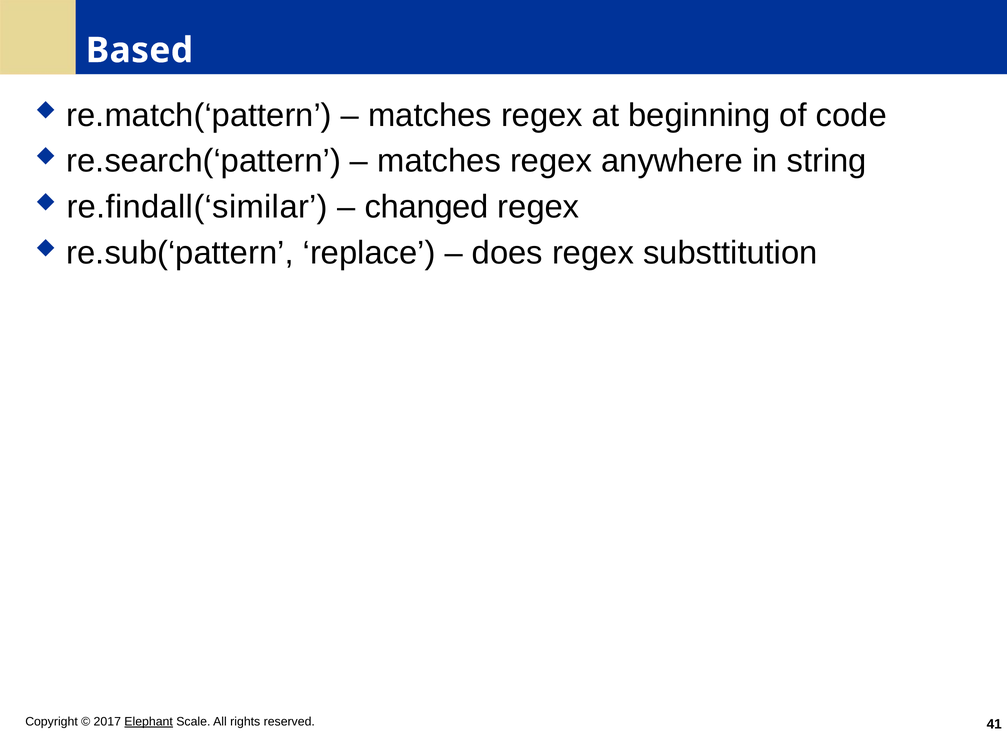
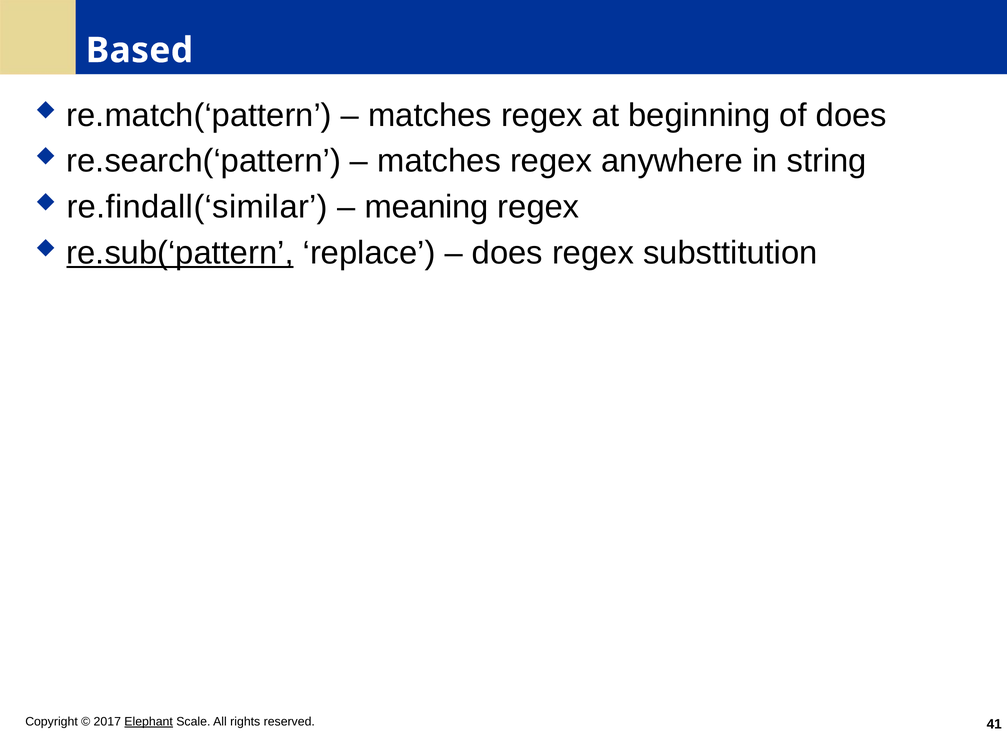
of code: code -> does
changed: changed -> meaning
re.sub(‘pattern underline: none -> present
